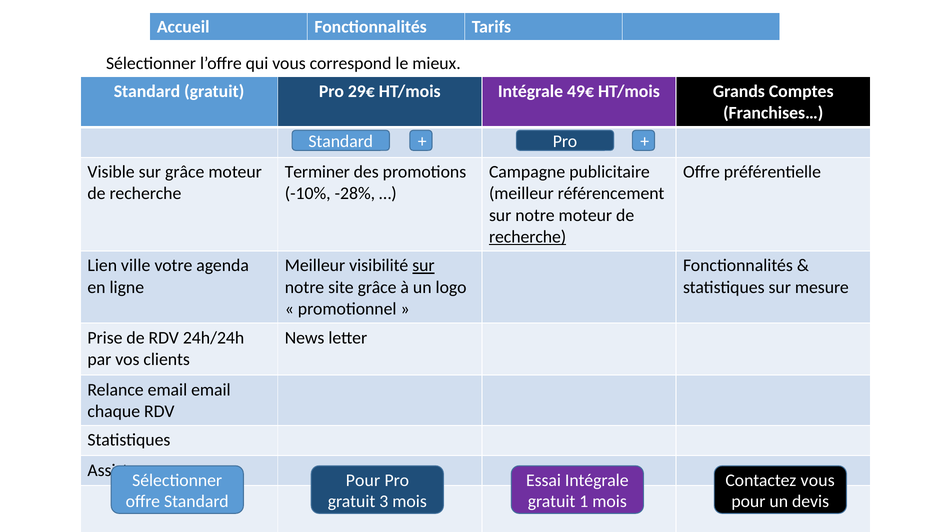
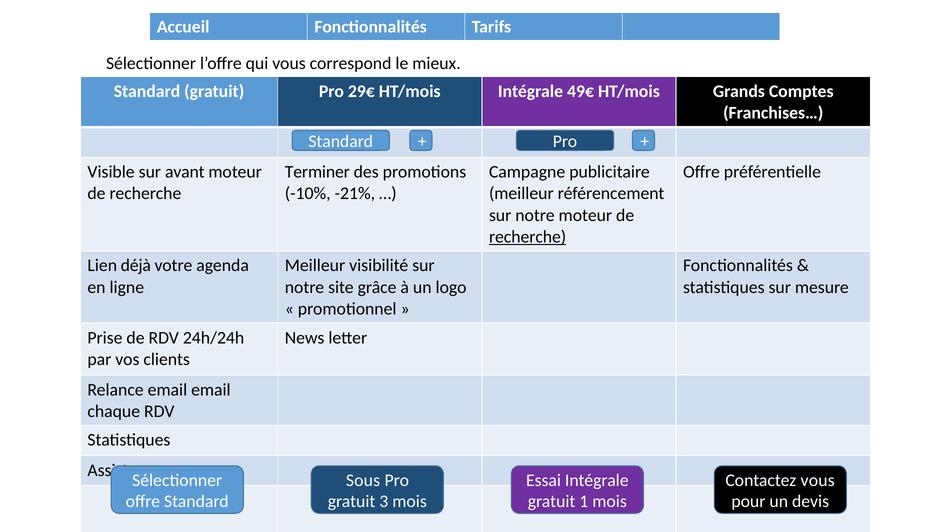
sur grâce: grâce -> avant
-28%: -28% -> -21%
ville: ville -> déjà
sur at (423, 265) underline: present -> none
Pour at (363, 480): Pour -> Sous
